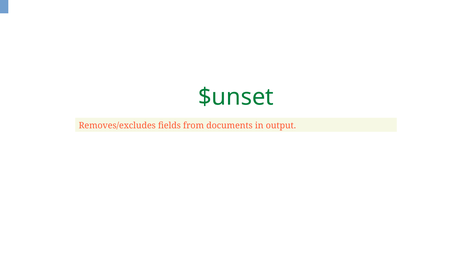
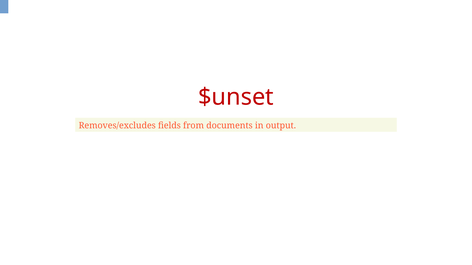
$unset colour: green -> red
